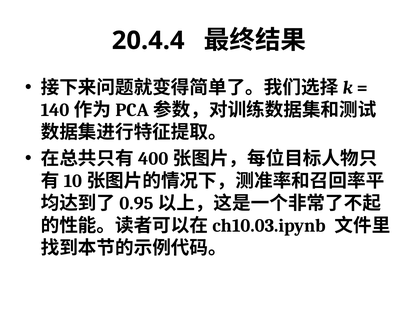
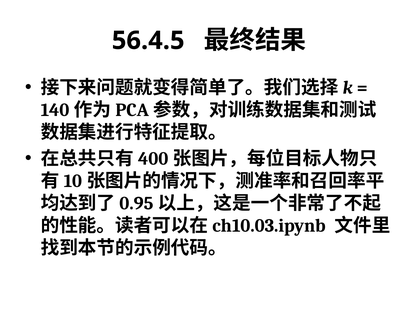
20.4.4: 20.4.4 -> 56.4.5
